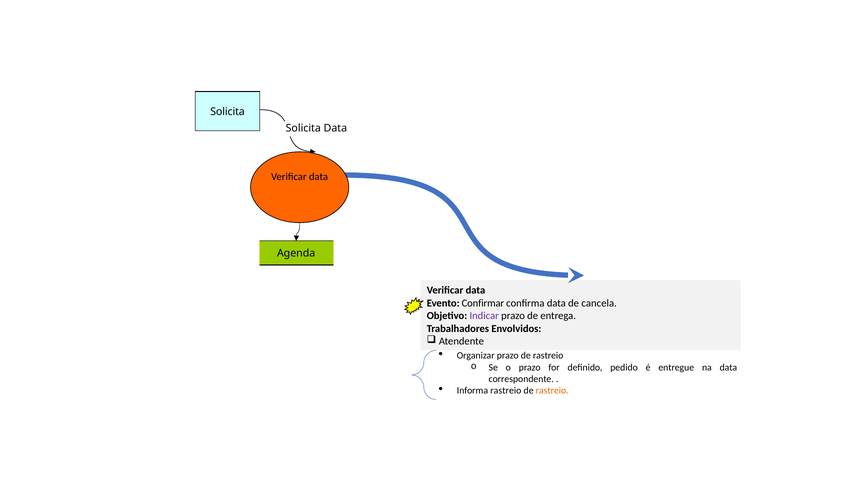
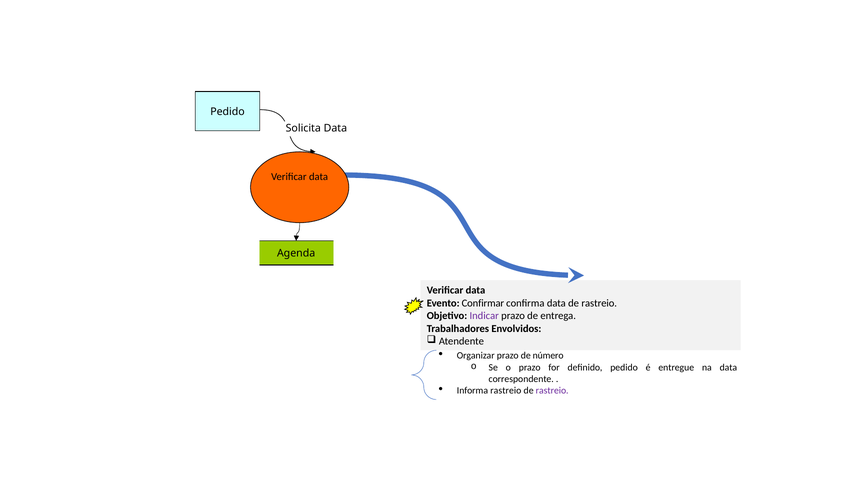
Solicita at (228, 111): Solicita -> Pedido
data de cancela: cancela -> rastreio
prazo de rastreio: rastreio -> número
rastreio at (552, 390) colour: orange -> purple
